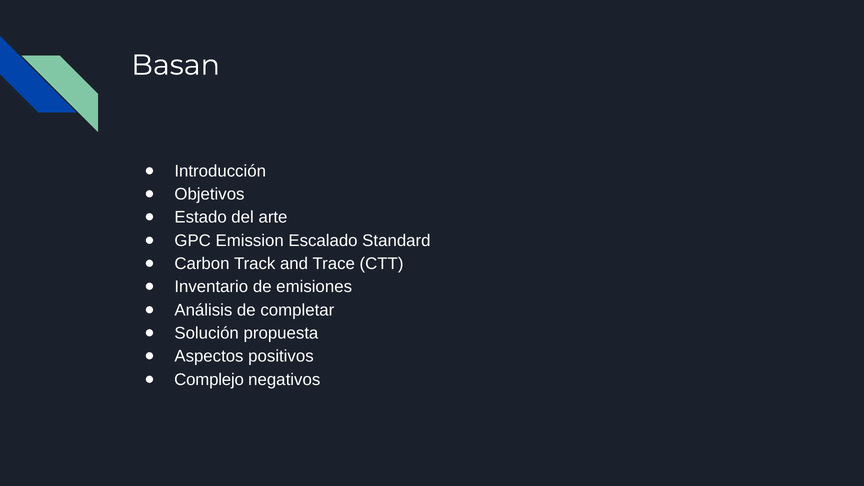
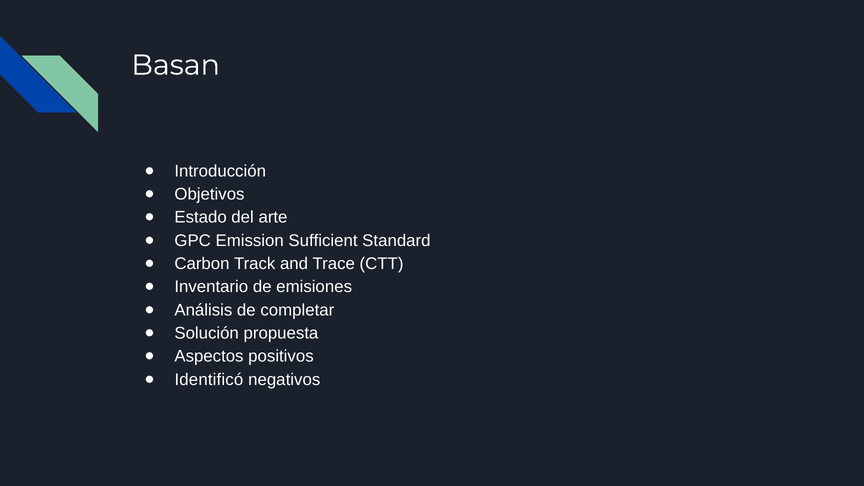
Escalado: Escalado -> Sufficient
Complejo: Complejo -> Identificó
